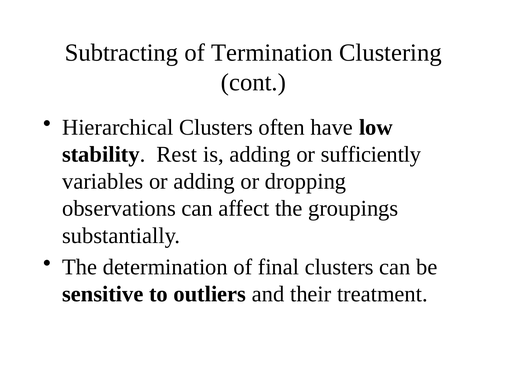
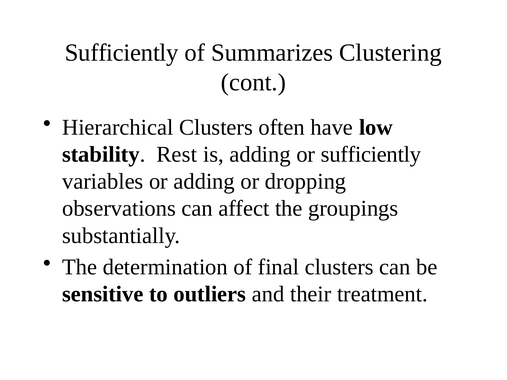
Subtracting at (122, 53): Subtracting -> Sufficiently
Termination: Termination -> Summarizes
